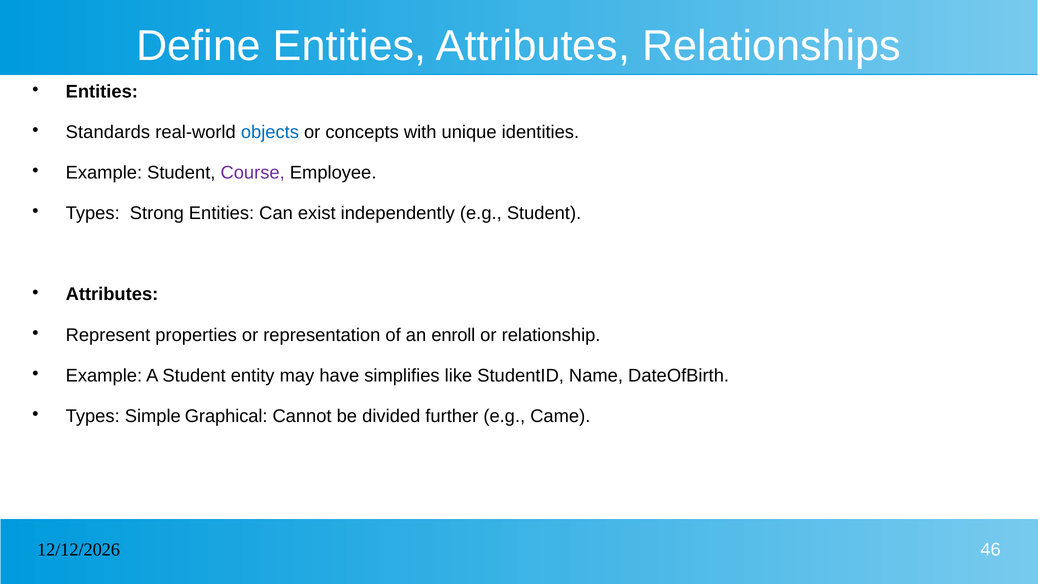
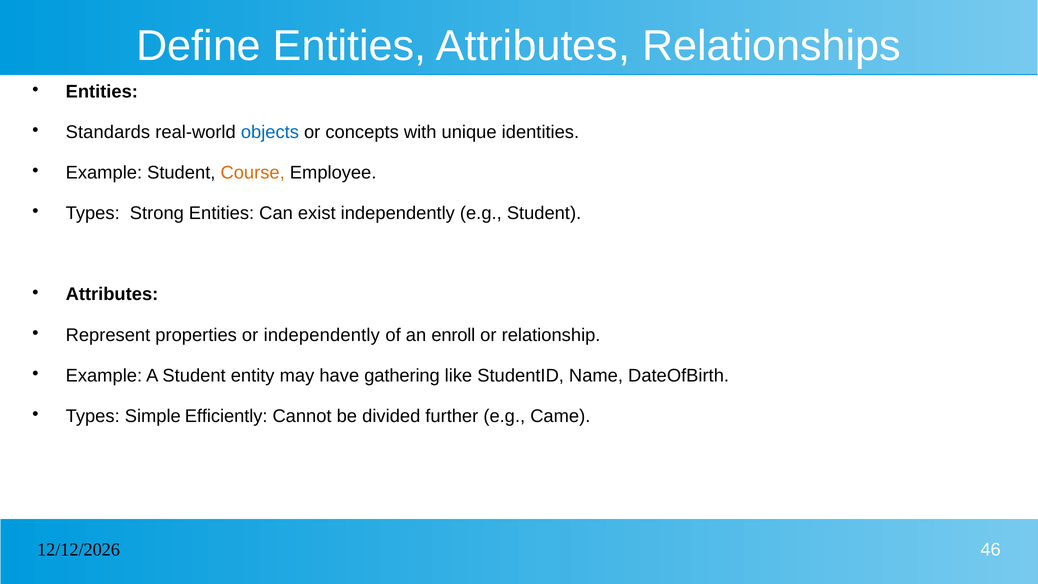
Course colour: purple -> orange
or representation: representation -> independently
simplifies: simplifies -> gathering
Graphical: Graphical -> Efficiently
